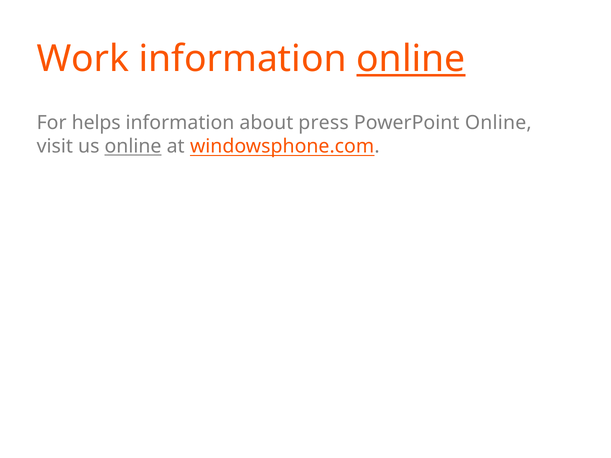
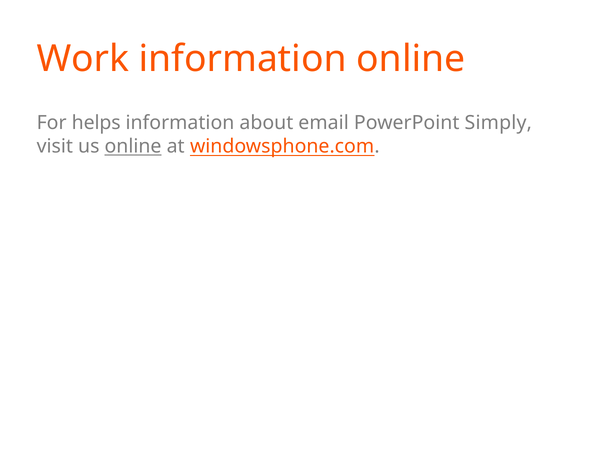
online at (411, 59) underline: present -> none
press: press -> email
PowerPoint Online: Online -> Simply
